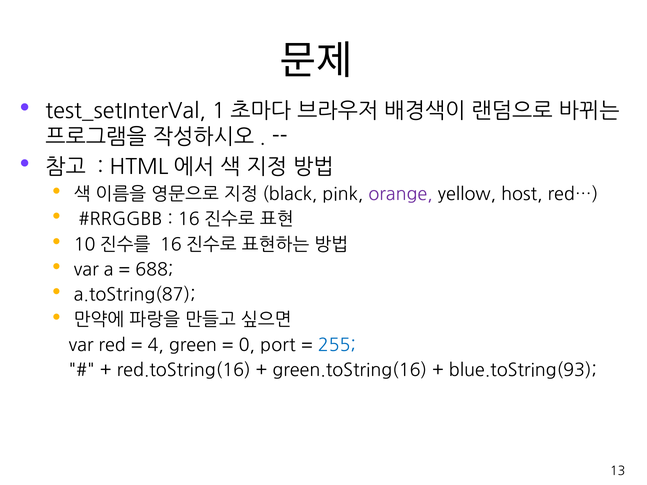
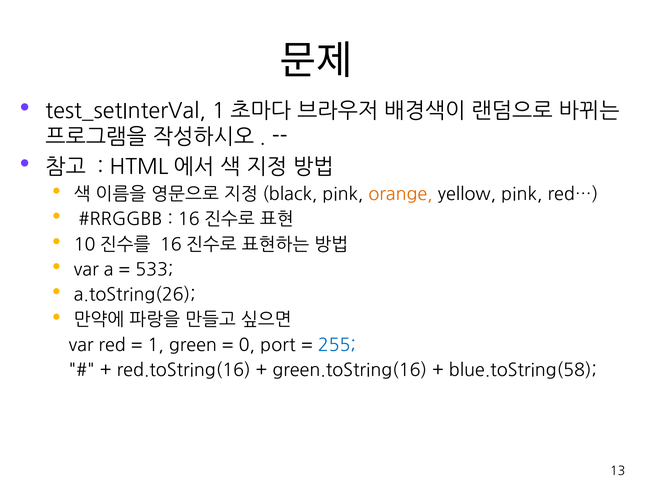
orange colour: purple -> orange
yellow host: host -> pink
688: 688 -> 533
a.toString(87: a.toString(87 -> a.toString(26
4: 4 -> 1
blue.toString(93: blue.toString(93 -> blue.toString(58
